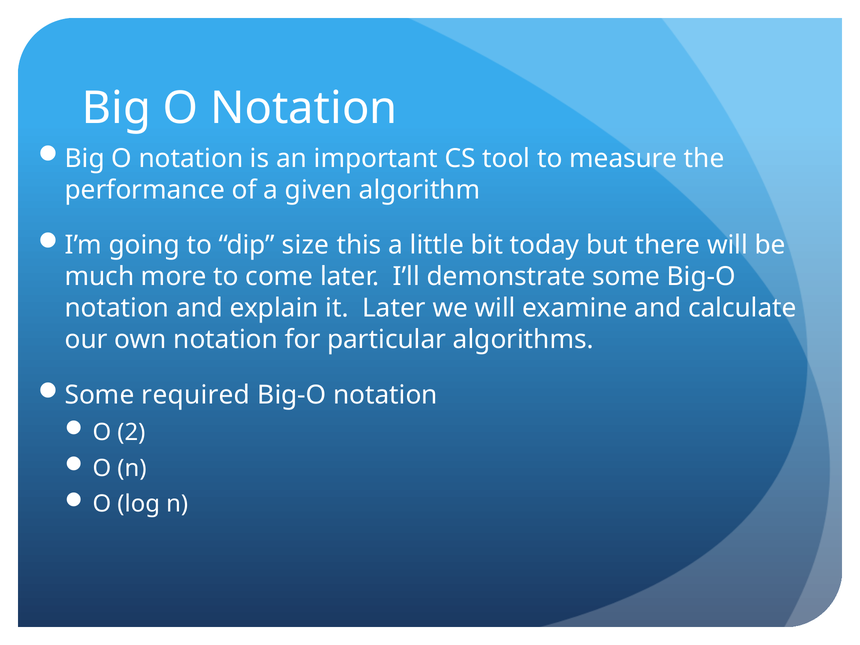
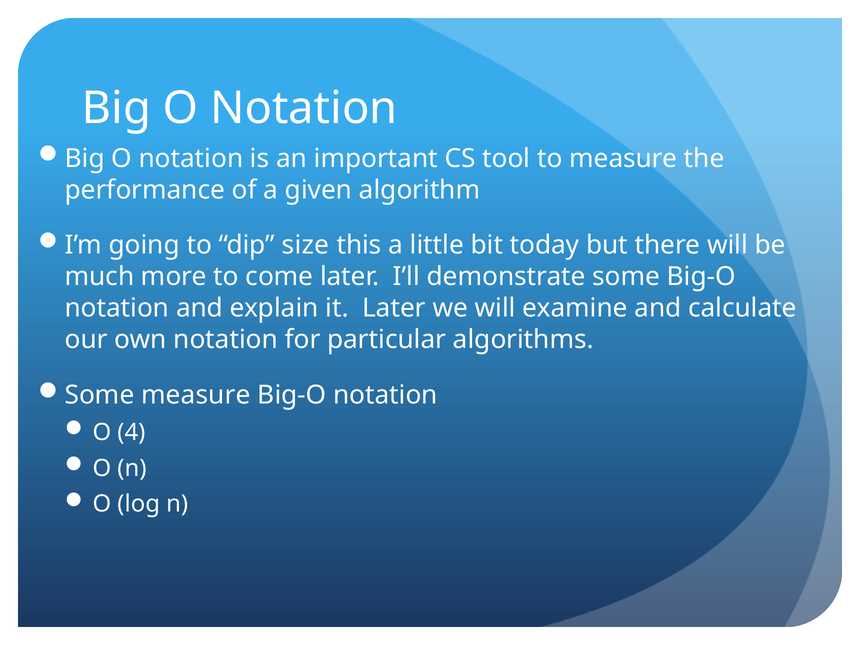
Some required: required -> measure
2: 2 -> 4
